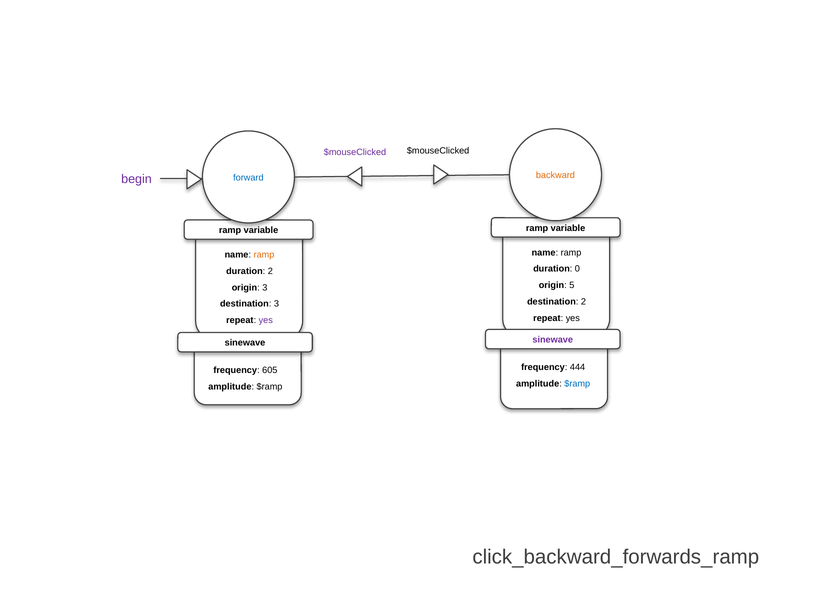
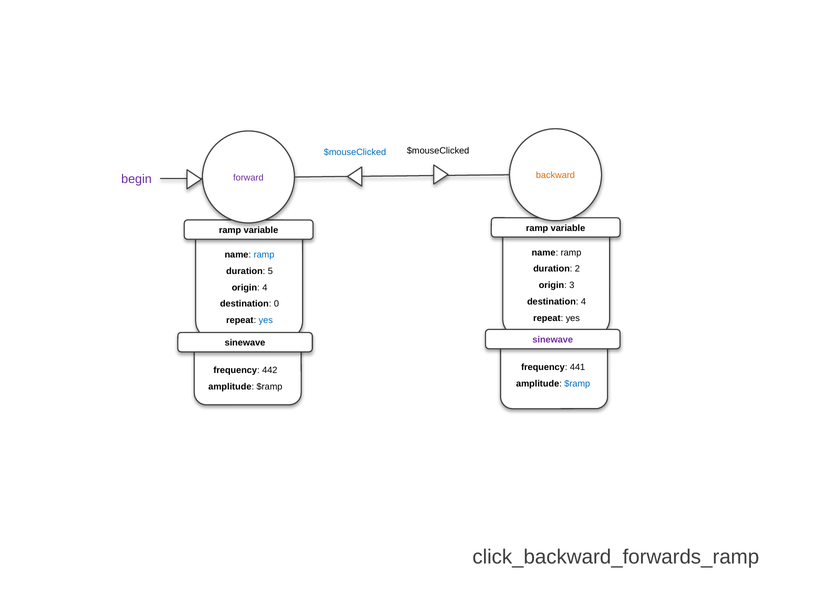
$mouseClicked at (355, 152) colour: purple -> blue
forward colour: blue -> purple
ramp at (264, 255) colour: orange -> blue
0: 0 -> 2
duration 2: 2 -> 5
5: 5 -> 3
origin 3: 3 -> 4
destination 2: 2 -> 4
destination 3: 3 -> 0
yes at (266, 320) colour: purple -> blue
444: 444 -> 441
605: 605 -> 442
